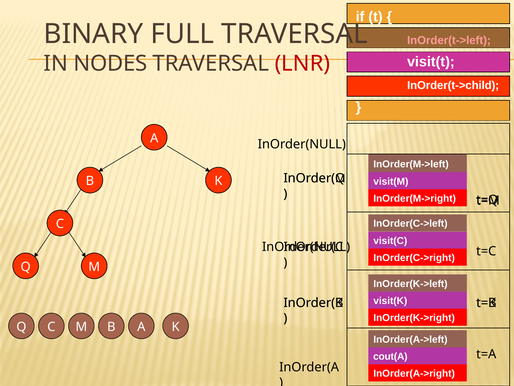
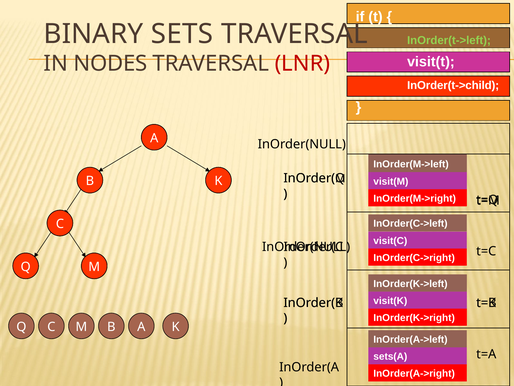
FULL: FULL -> SETS
InOrder(t->left colour: pink -> light green
cout(A: cout(A -> sets(A
